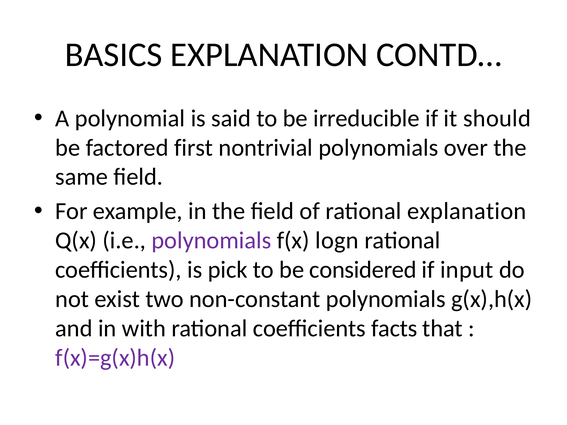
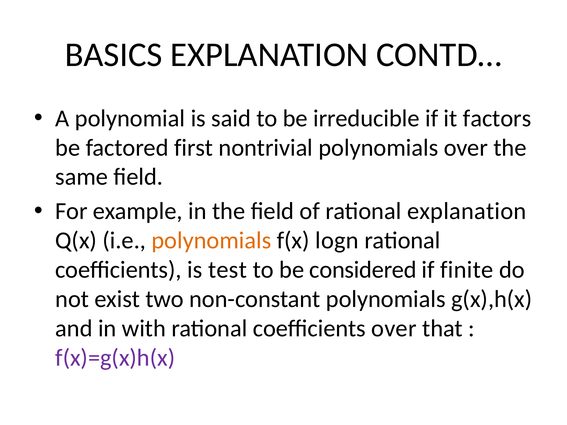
should: should -> factors
polynomials at (211, 241) colour: purple -> orange
pick: pick -> test
input: input -> finite
coefficients facts: facts -> over
